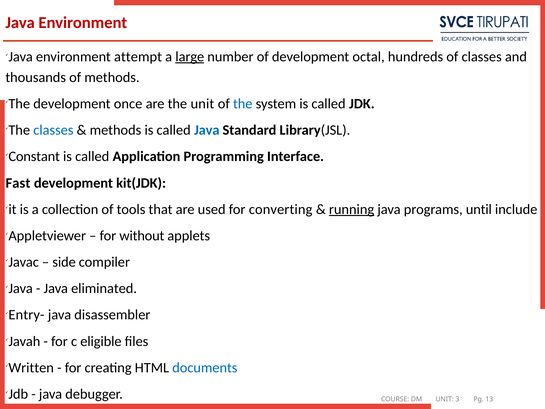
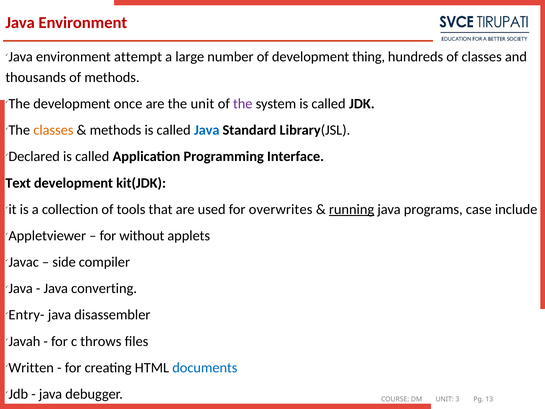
large underline: present -> none
octal: octal -> thing
the at (243, 104) colour: blue -> purple
classes at (53, 130) colour: blue -> orange
Constant: Constant -> Declared
Fast: Fast -> Text
converting: converting -> overwrites
until: until -> case
eliminated: eliminated -> converting
eligible: eligible -> throws
